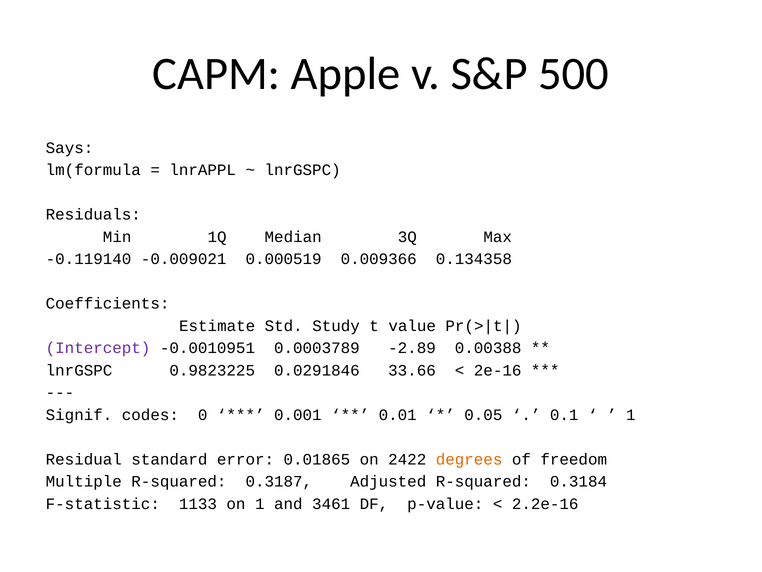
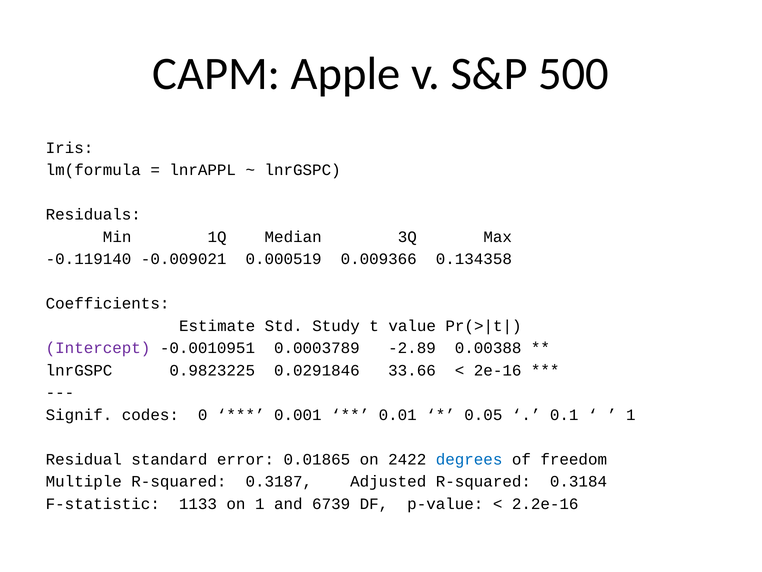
Says: Says -> Iris
degrees colour: orange -> blue
3461: 3461 -> 6739
